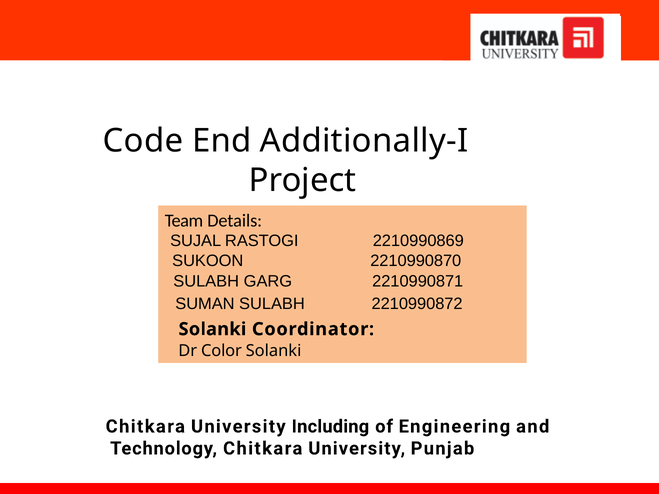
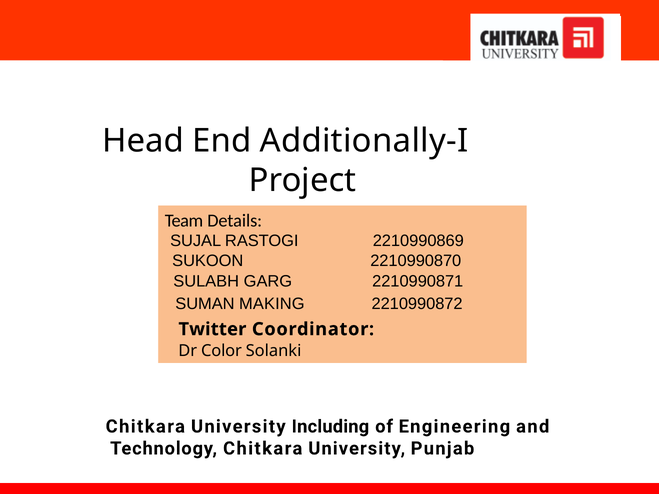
Code: Code -> Head
SUMAN SULABH: SULABH -> MAKING
Solanki at (212, 329): Solanki -> Twitter
